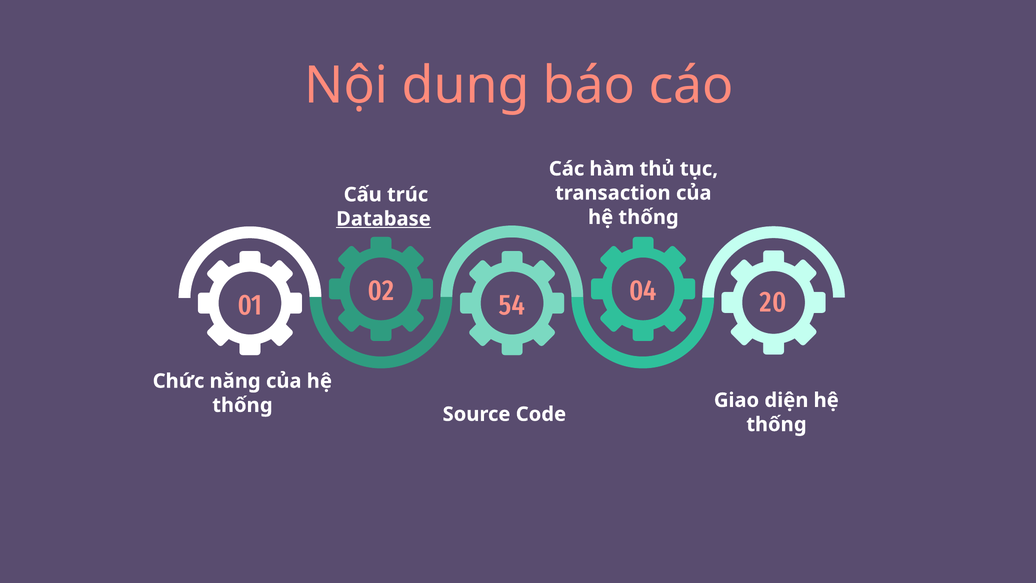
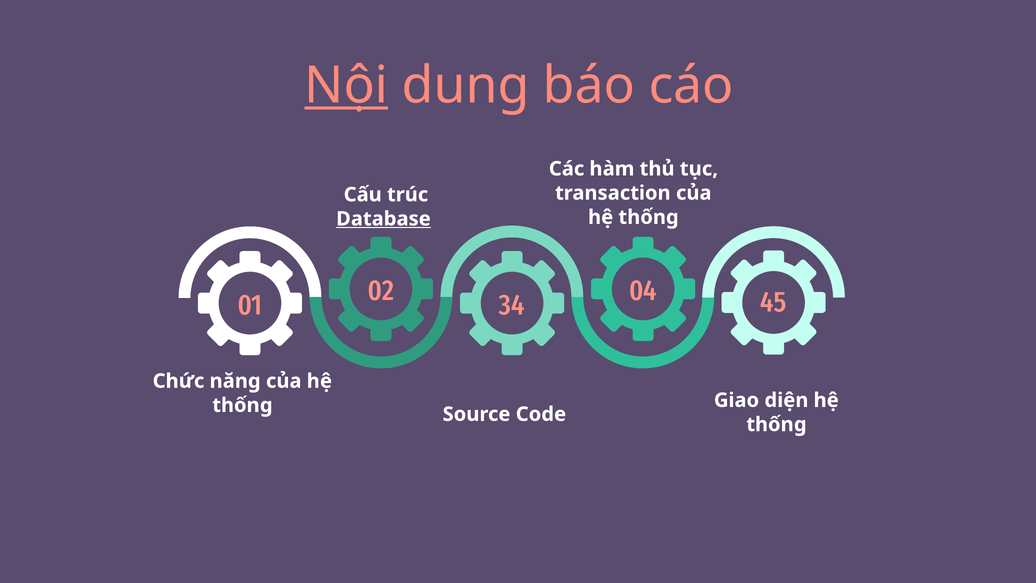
Nội underline: none -> present
20: 20 -> 45
54: 54 -> 34
